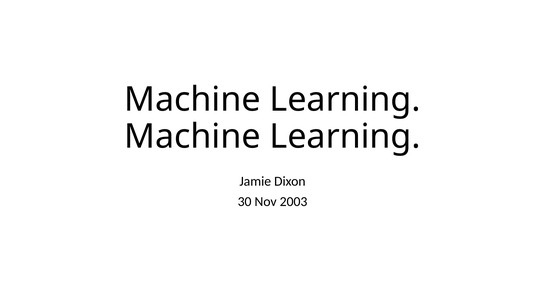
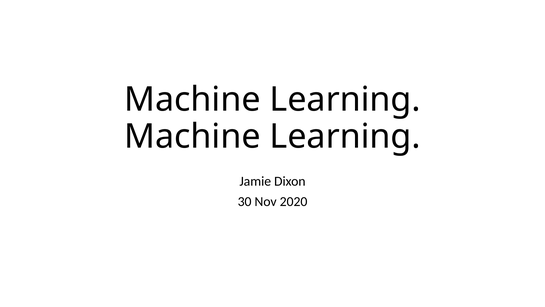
2003: 2003 -> 2020
